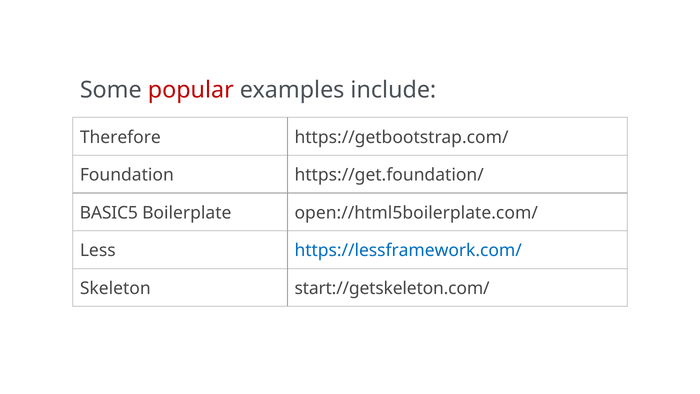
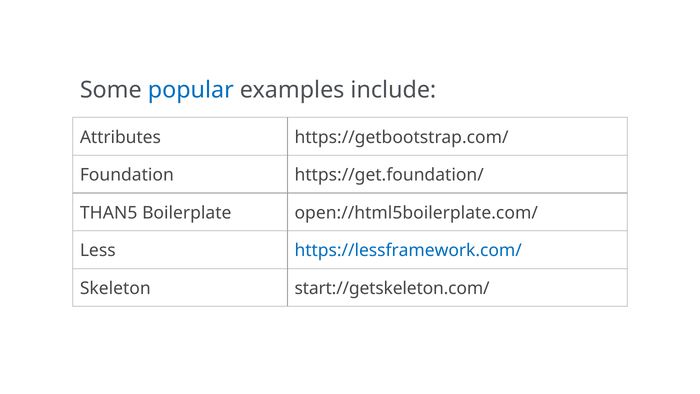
popular colour: red -> blue
Therefore: Therefore -> Attributes
BASIC5: BASIC5 -> THAN5
